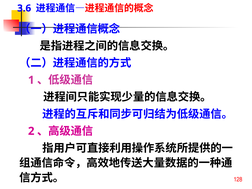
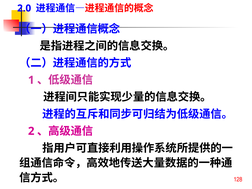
3.6: 3.6 -> 2.0
